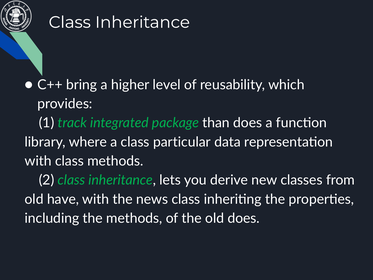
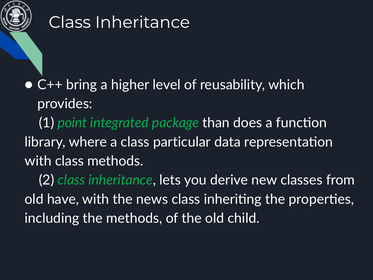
track: track -> point
old does: does -> child
